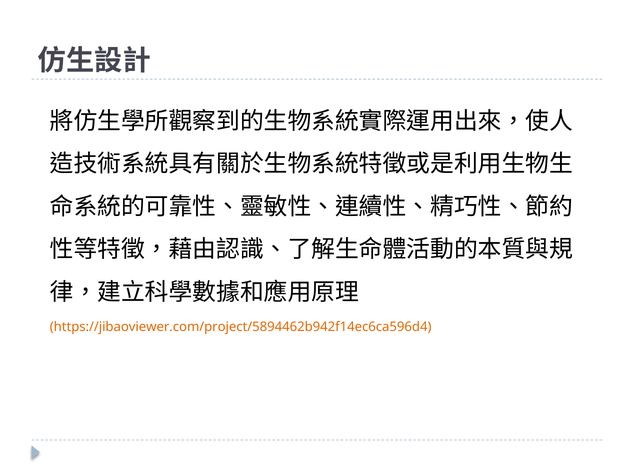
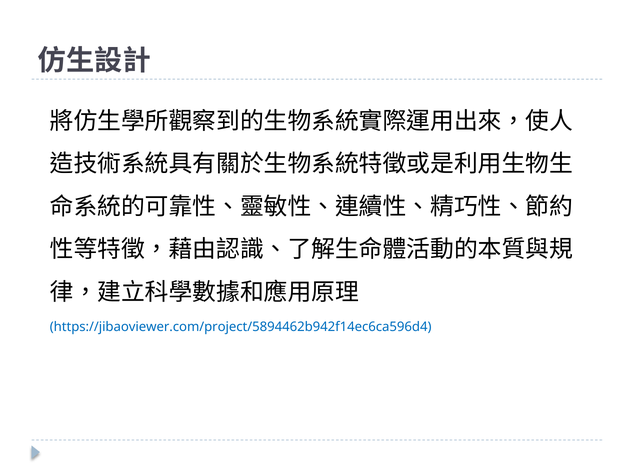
https://jibaoviewer.com/project/5894462b942f14ec6ca596d4 colour: orange -> blue
